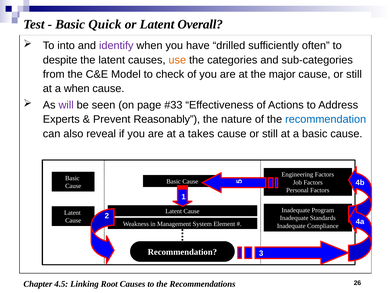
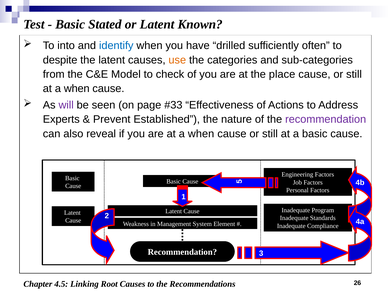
Quick: Quick -> Stated
Overall: Overall -> Known
identify colour: purple -> blue
major: major -> place
Reasonably: Reasonably -> Established
recommendation at (326, 119) colour: blue -> purple
are at a takes: takes -> when
